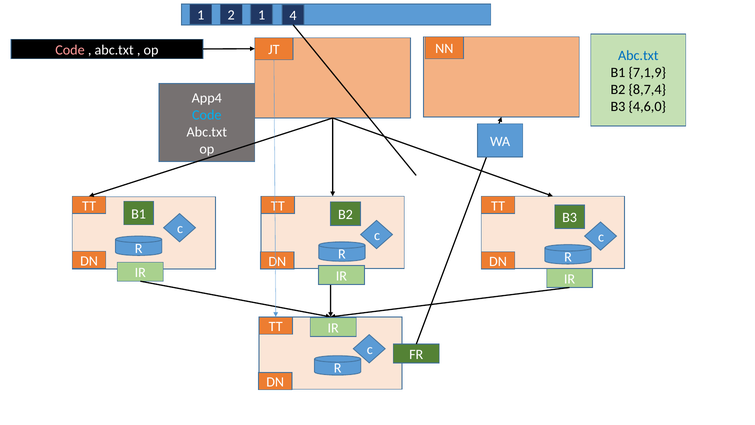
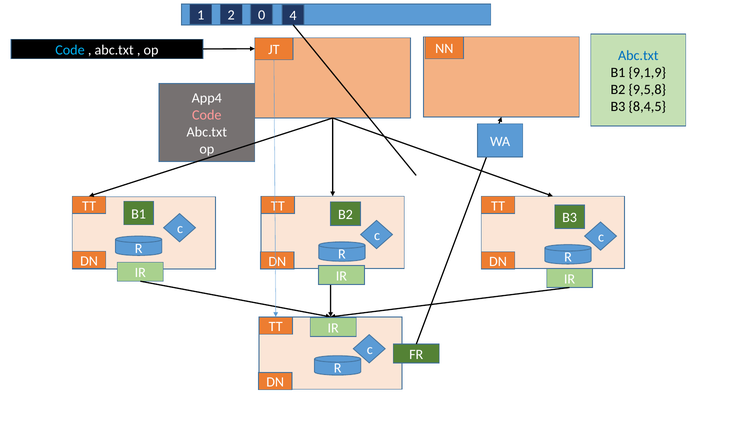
2 1: 1 -> 0
Code at (70, 50) colour: pink -> light blue
7,1,9: 7,1,9 -> 9,1,9
8,7,4: 8,7,4 -> 9,5,8
4,6,0: 4,6,0 -> 8,4,5
Code at (207, 115) colour: light blue -> pink
